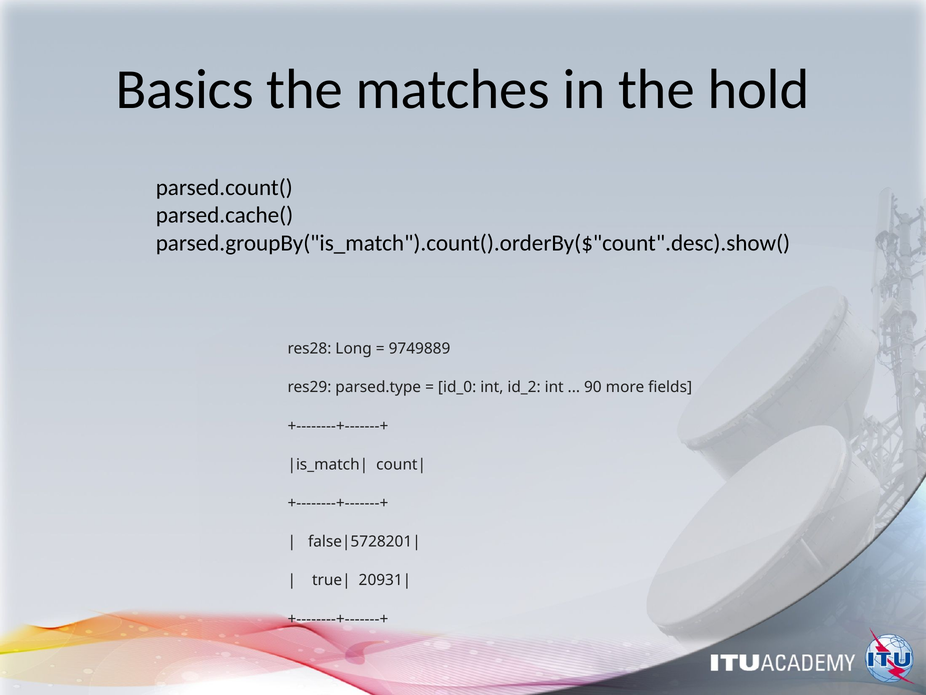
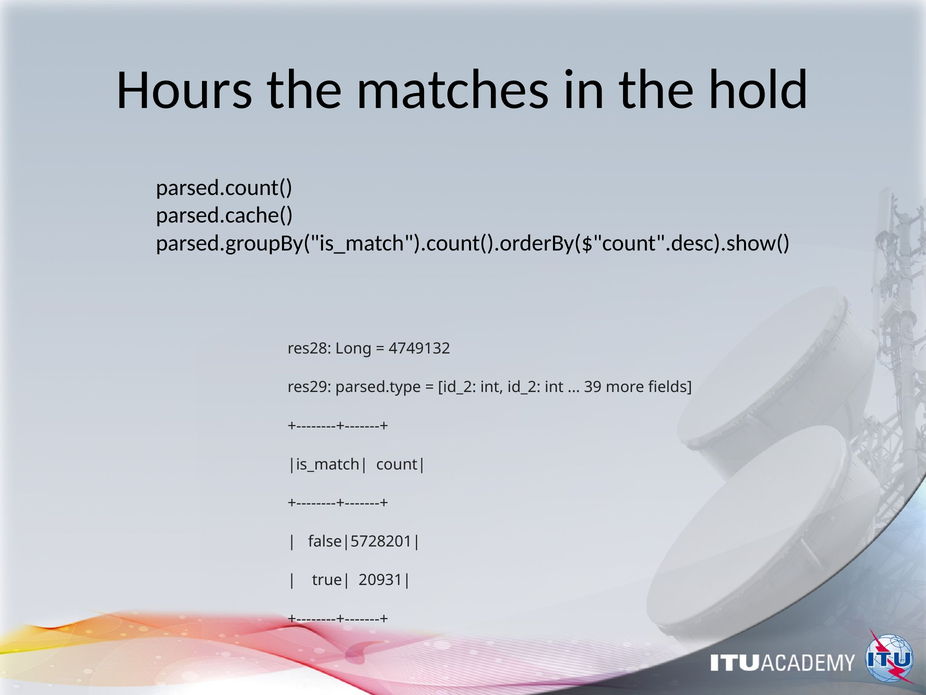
Basics: Basics -> Hours
9749889: 9749889 -> 4749132
id_0 at (457, 387): id_0 -> id_2
90: 90 -> 39
